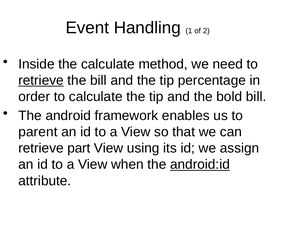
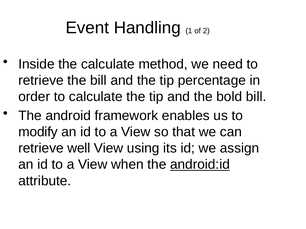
retrieve at (41, 81) underline: present -> none
parent: parent -> modify
part: part -> well
